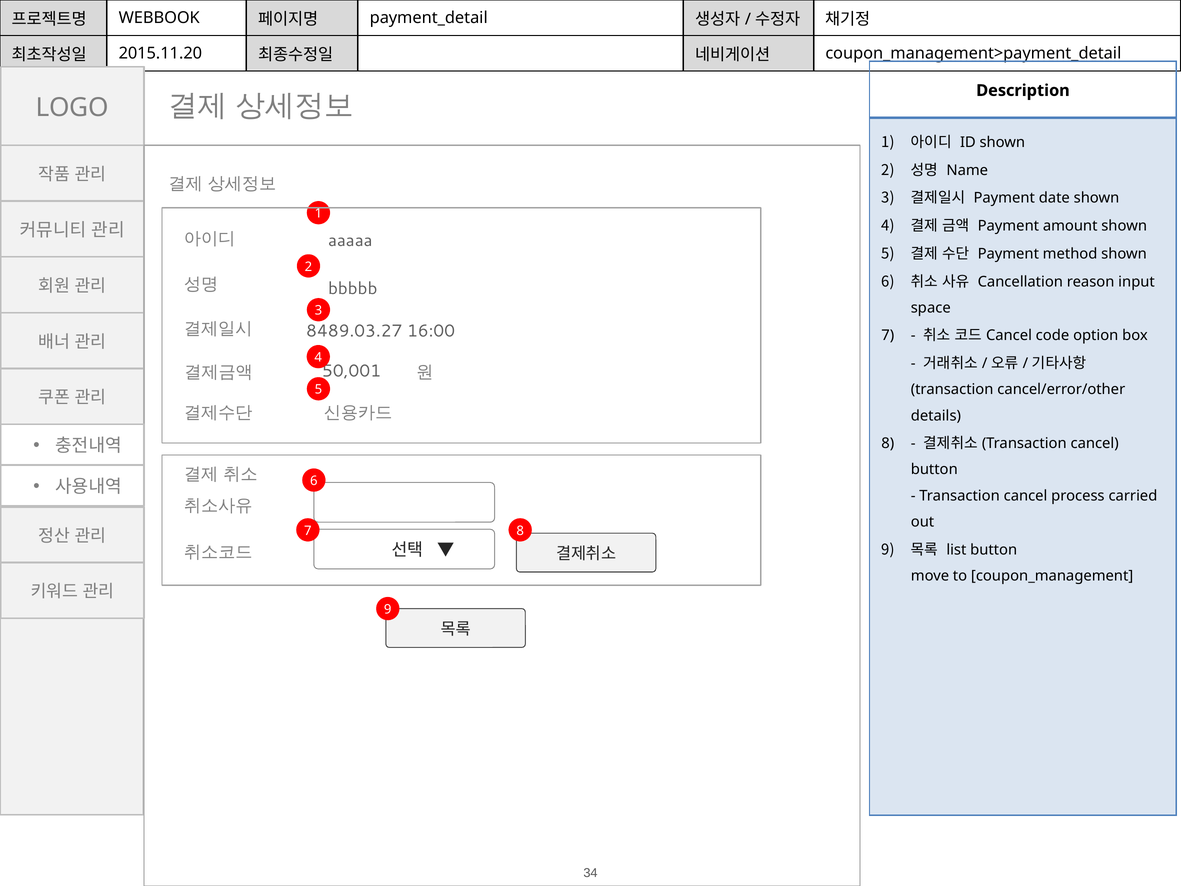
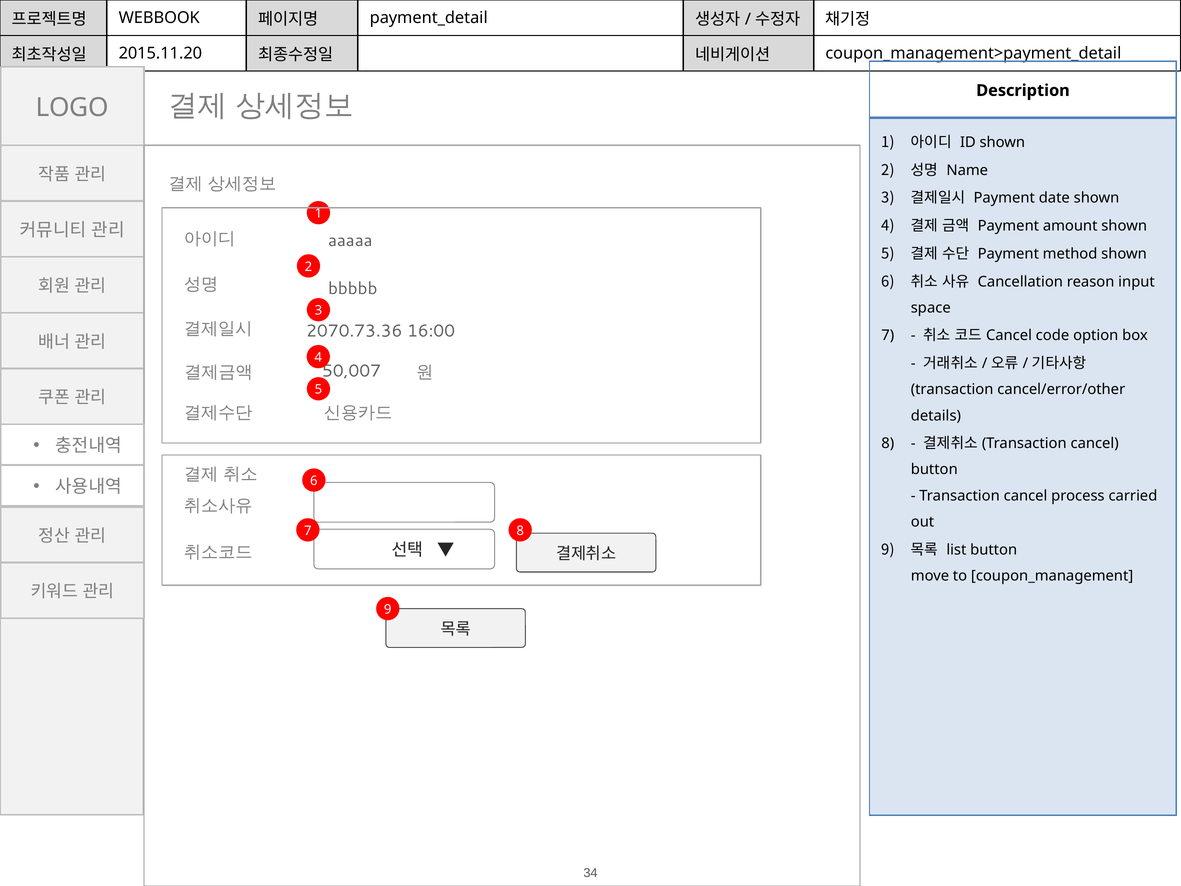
8489.03.27: 8489.03.27 -> 2070.73.36
50,001: 50,001 -> 50,007
